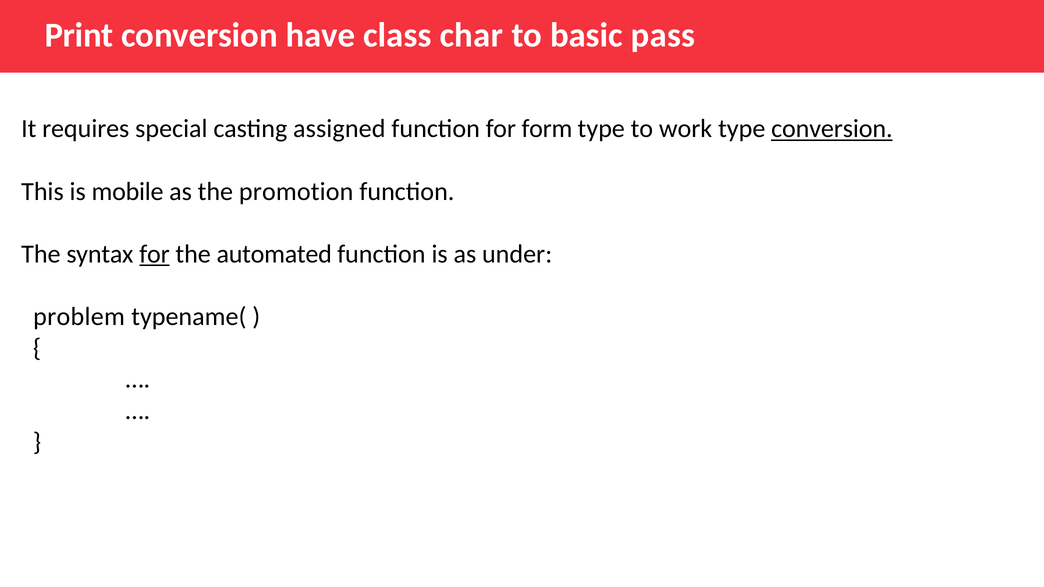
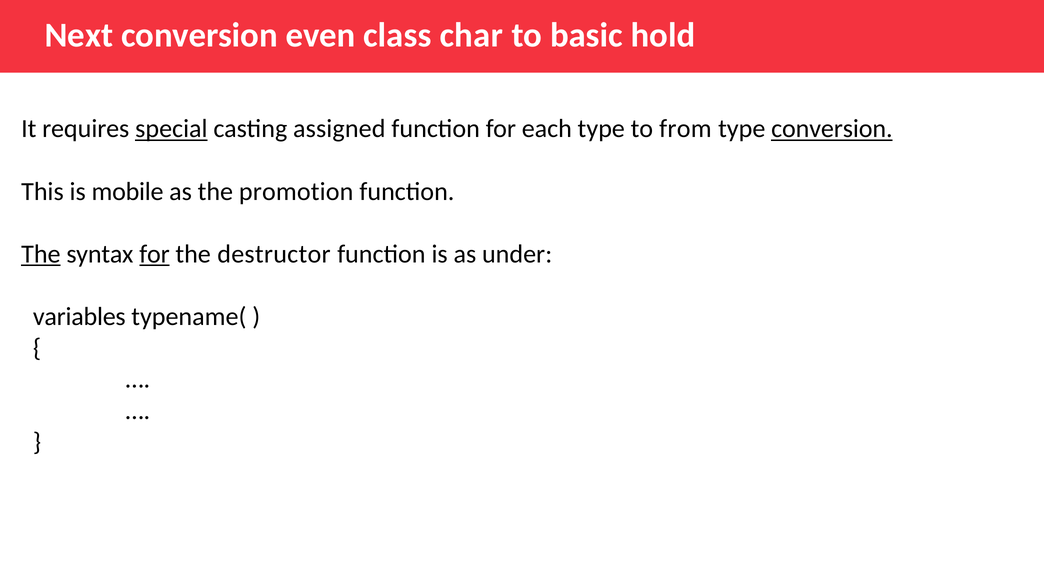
Print: Print -> Next
have: have -> even
pass: pass -> hold
special underline: none -> present
form: form -> each
work: work -> from
The at (41, 254) underline: none -> present
automated: automated -> destructor
problem: problem -> variables
